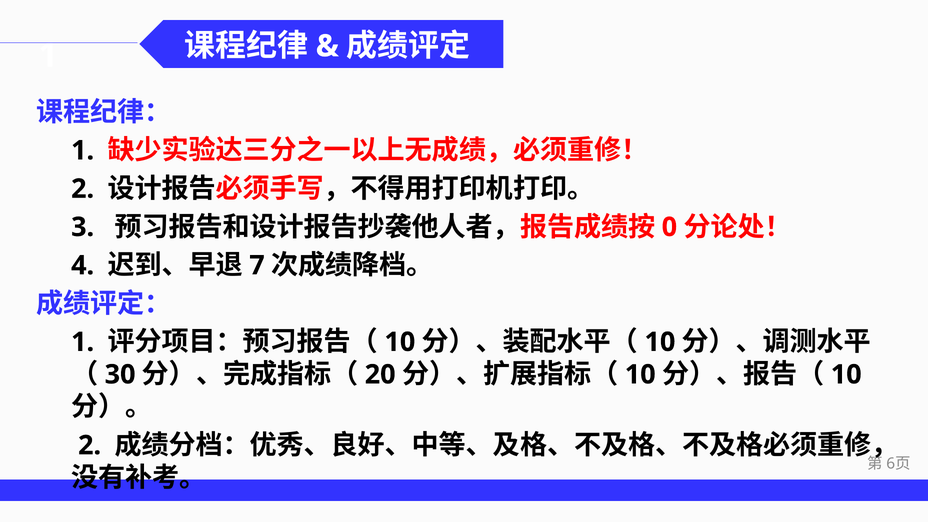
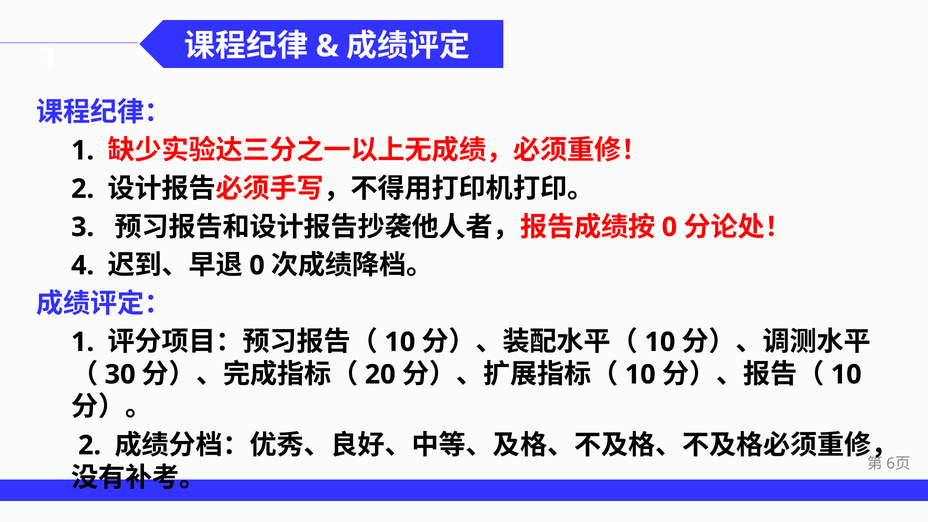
7 at (257, 265): 7 -> 0
